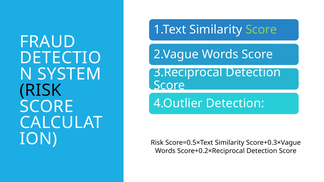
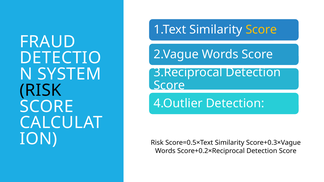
Score at (261, 30) colour: light green -> yellow
